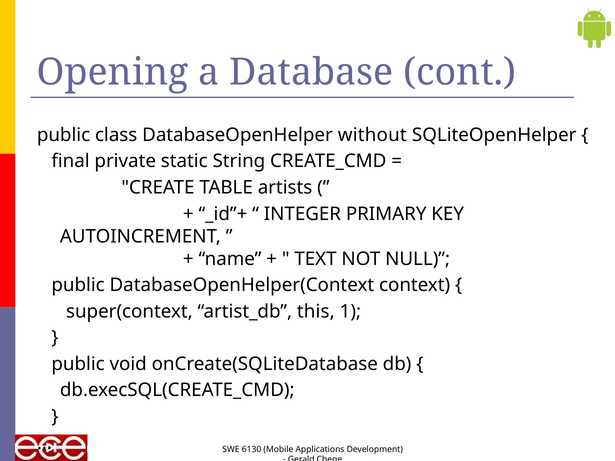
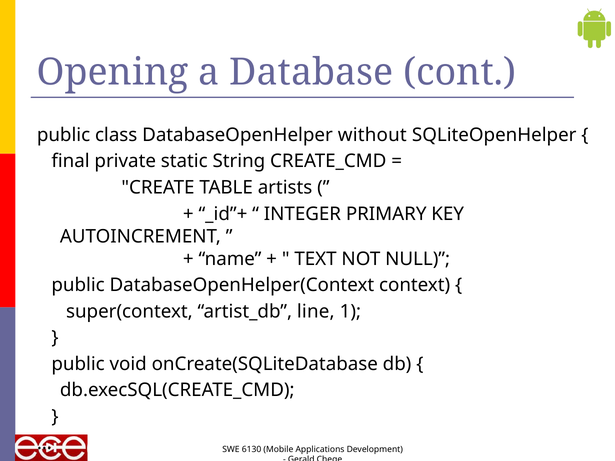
this: this -> line
